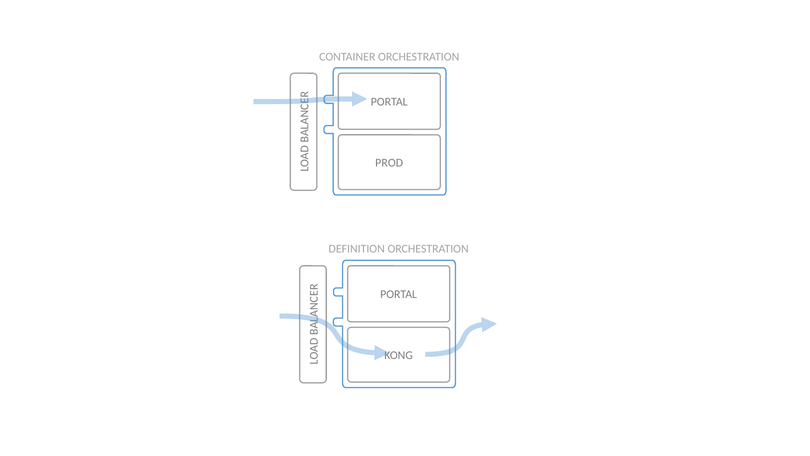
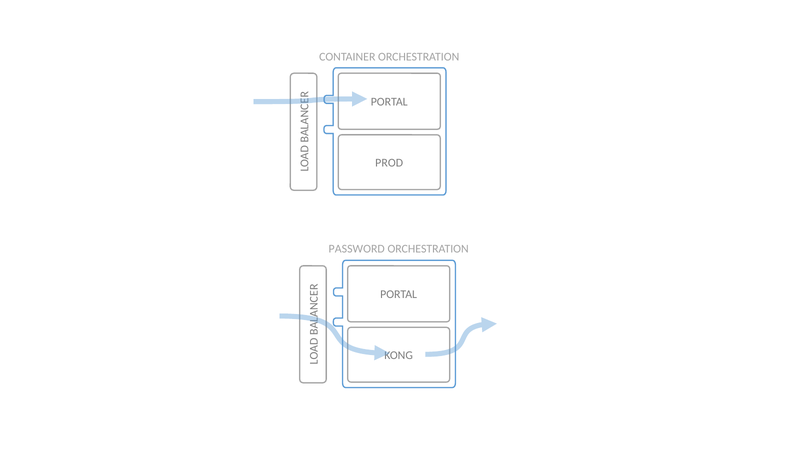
DEFINITION: DEFINITION -> PASSWORD
